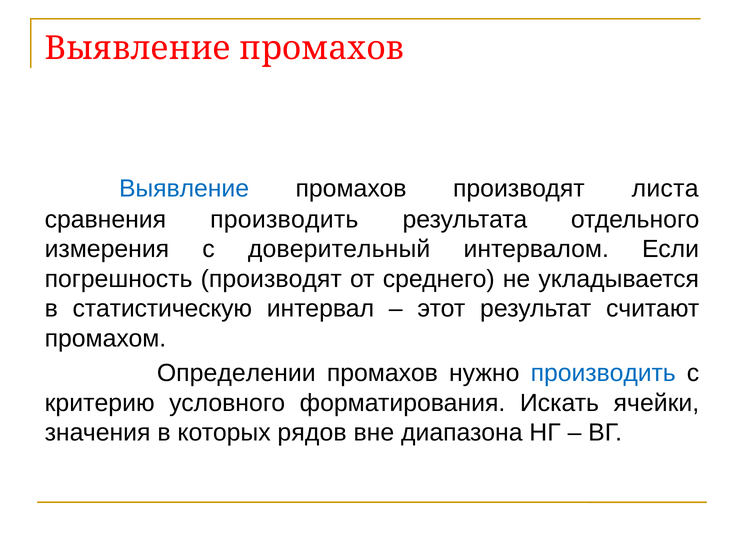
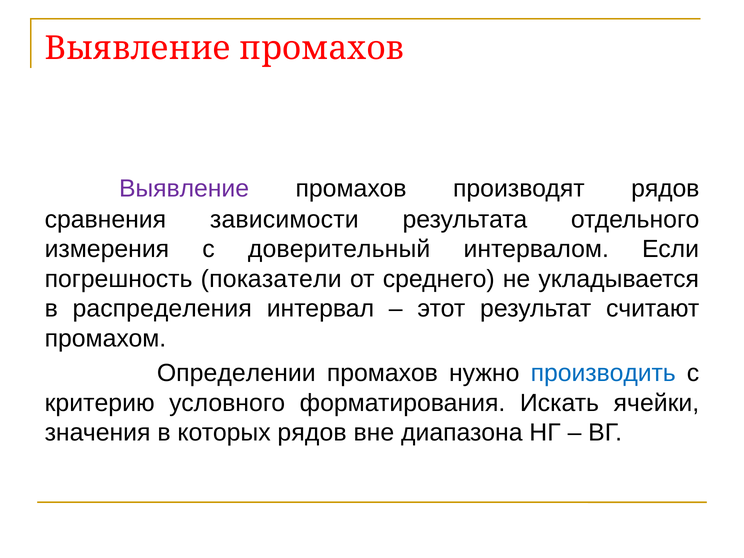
Выявление at (184, 188) colour: blue -> purple
производят листа: листа -> рядов
сравнения производить: производить -> зависимости
погрешность производят: производят -> показатели
статистическую: статистическую -> распределения
